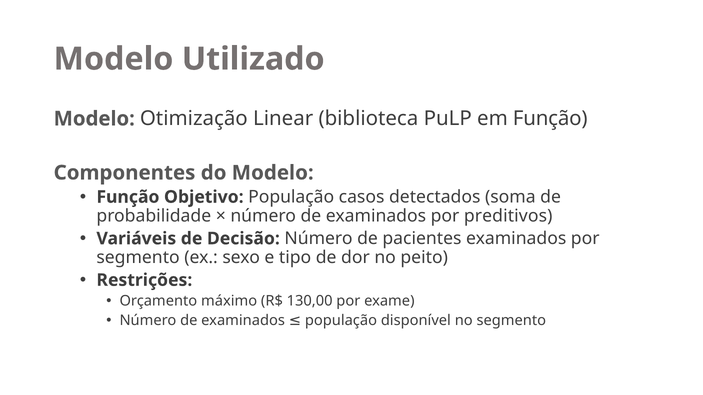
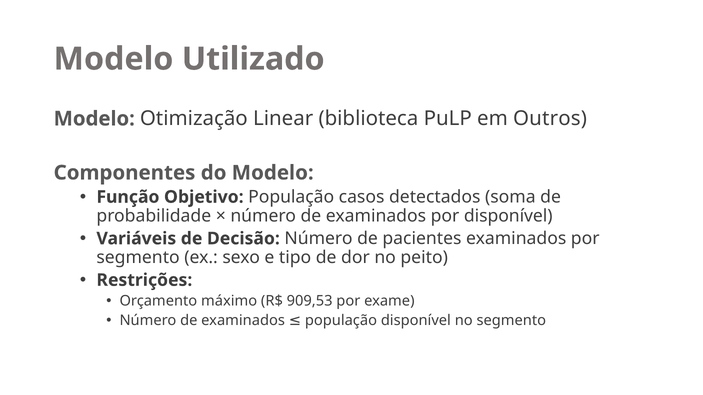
em Função: Função -> Outros
por preditivos: preditivos -> disponível
130,00: 130,00 -> 909,53
